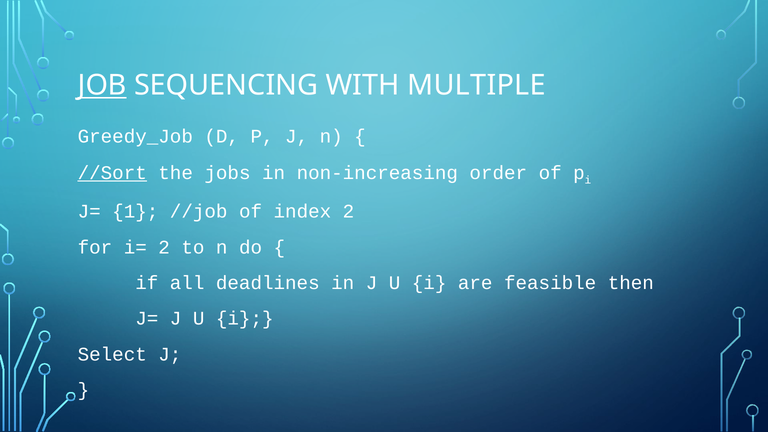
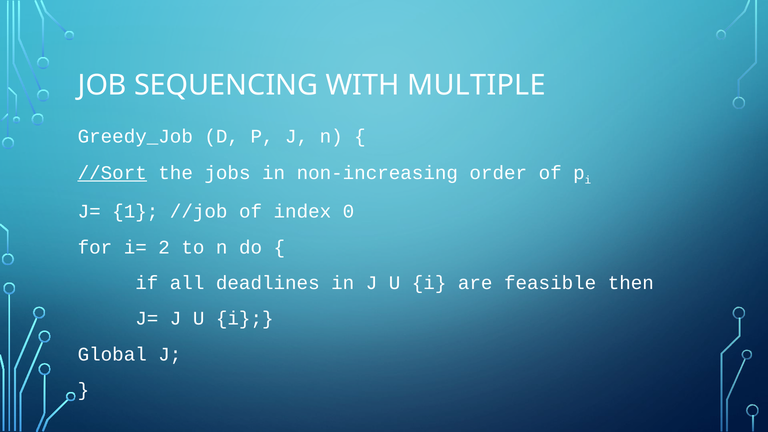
JOB underline: present -> none
index 2: 2 -> 0
Select: Select -> Global
